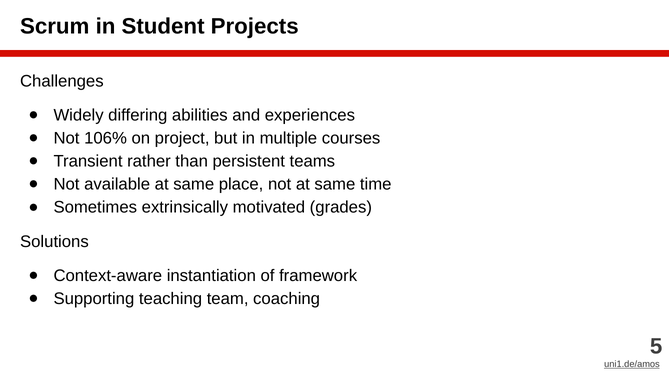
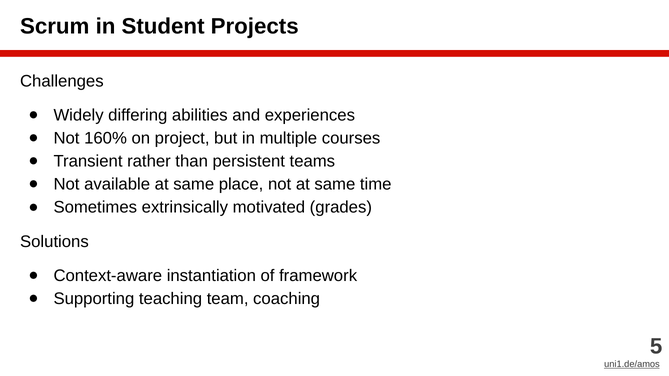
106%: 106% -> 160%
